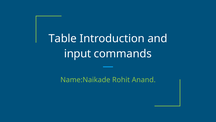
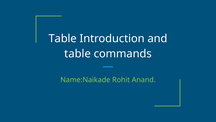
input at (78, 54): input -> table
